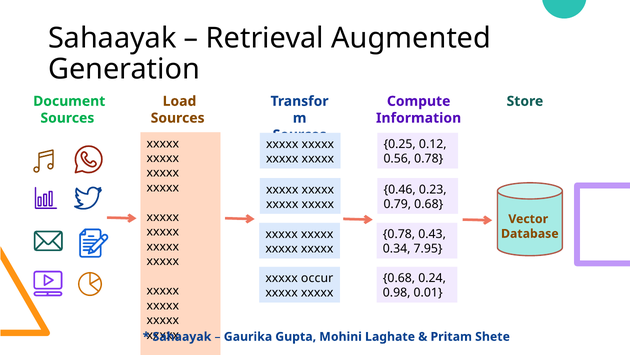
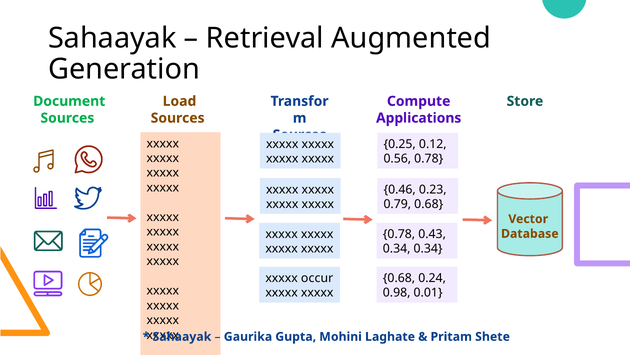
Information: Information -> Applications
0.34 7.95: 7.95 -> 0.34
